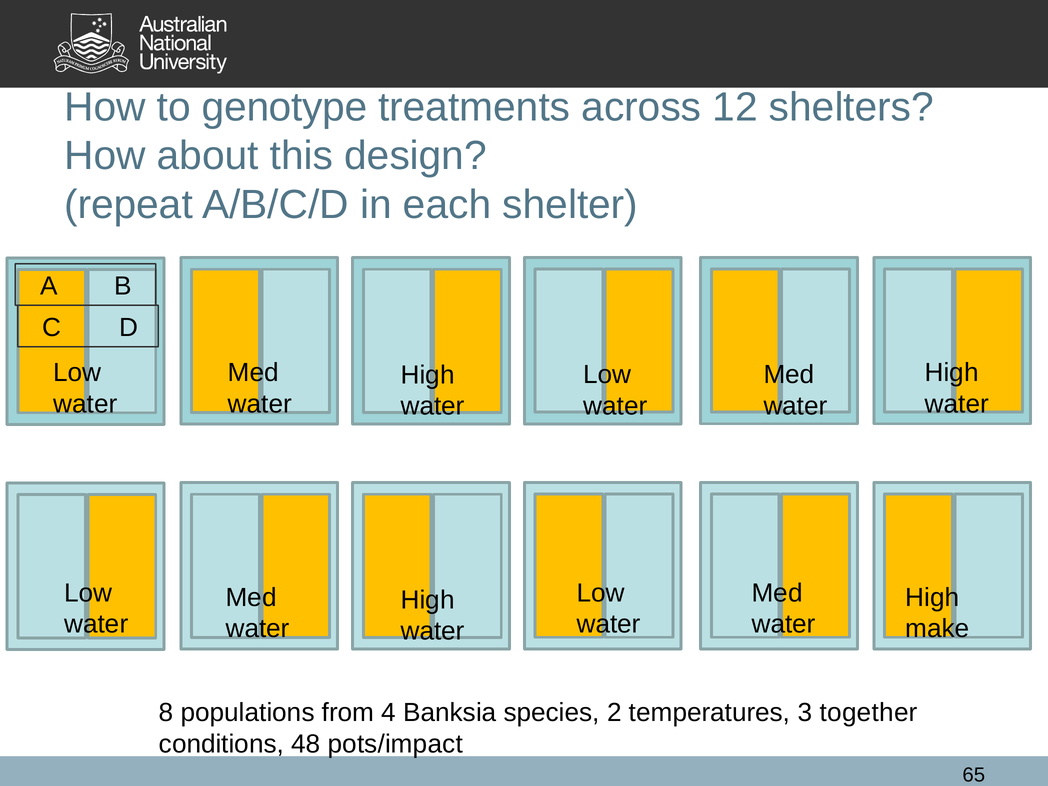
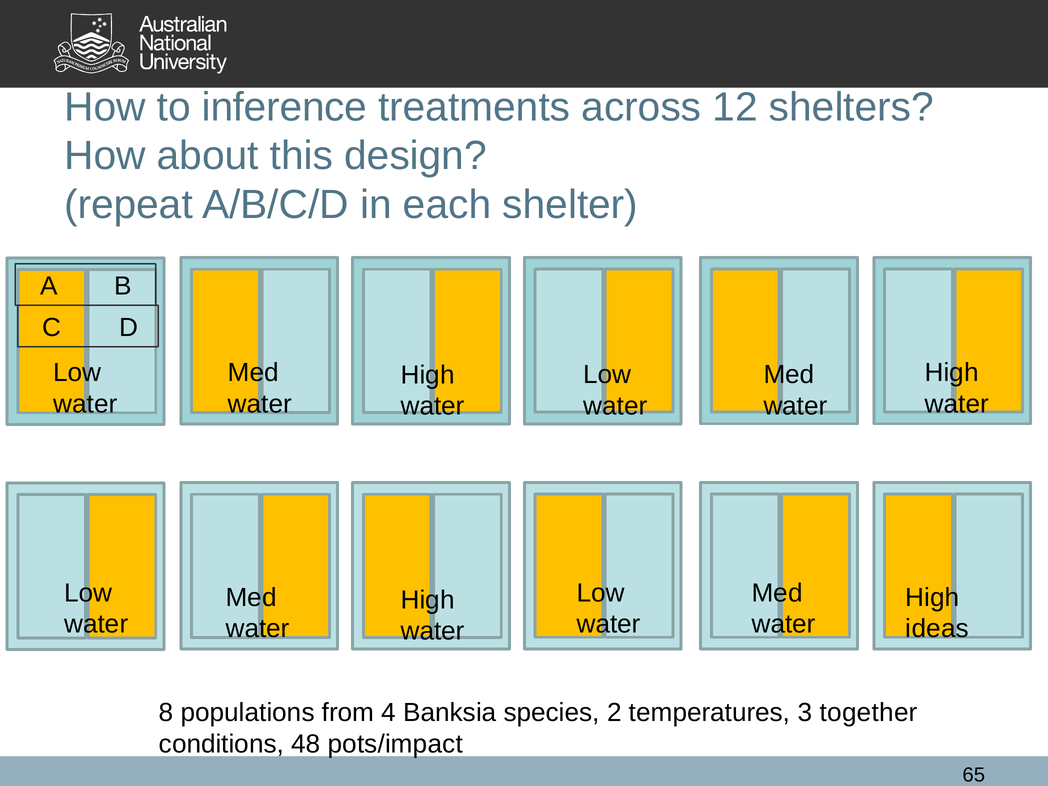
genotype: genotype -> inference
make: make -> ideas
